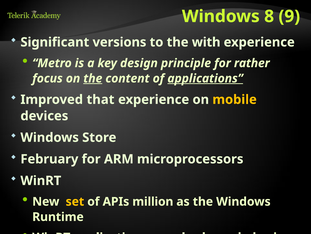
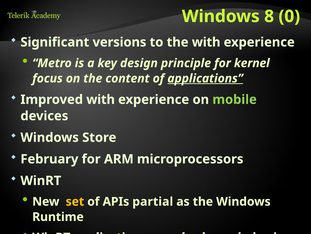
9: 9 -> 0
rather: rather -> kernel
the at (93, 78) underline: present -> none
Improved that: that -> with
mobile colour: yellow -> light green
million: million -> partial
